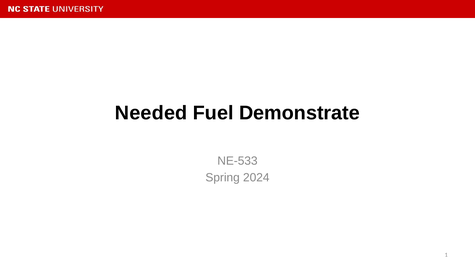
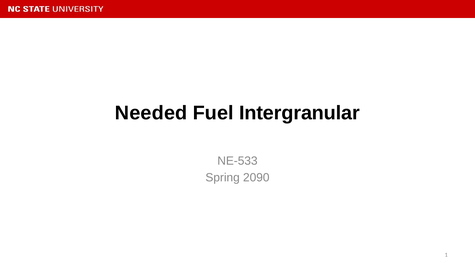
Demonstrate: Demonstrate -> Intergranular
2024: 2024 -> 2090
